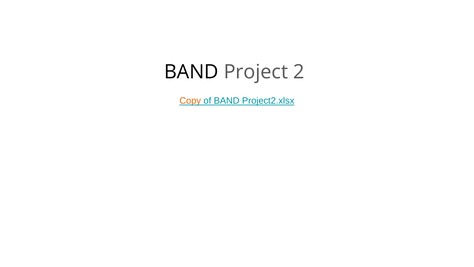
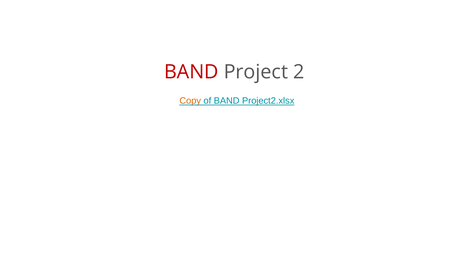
BAND at (191, 72) colour: black -> red
